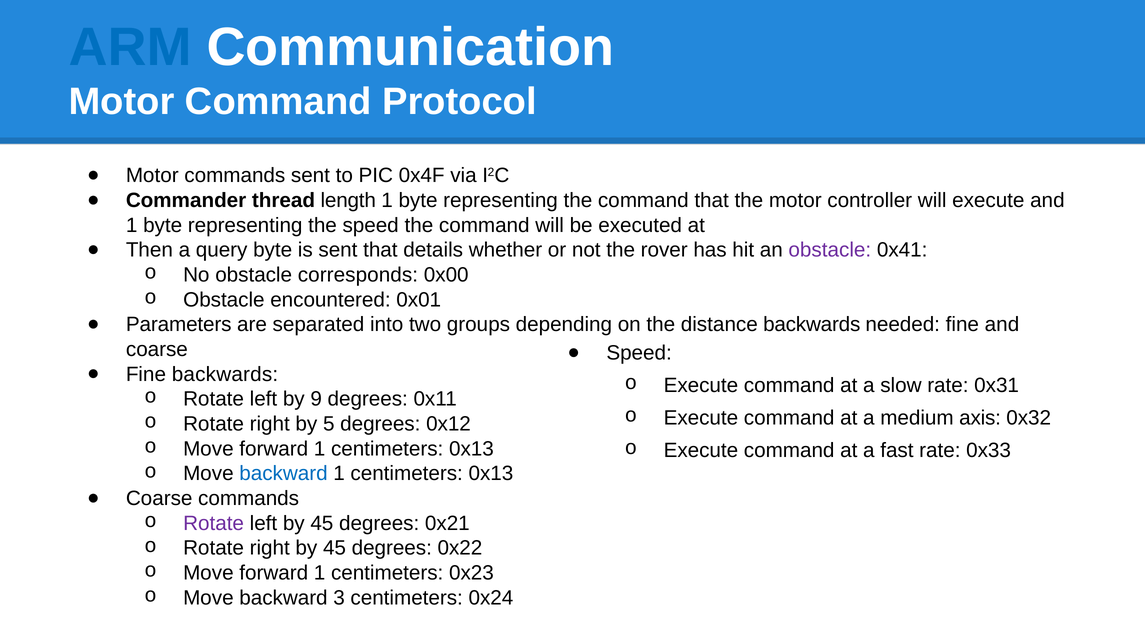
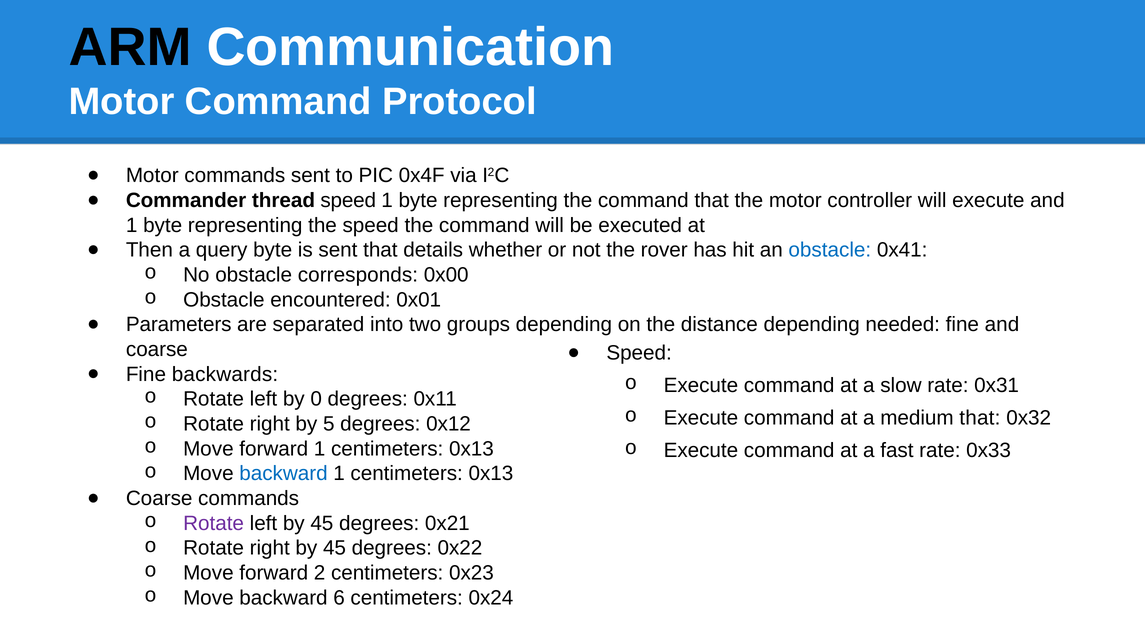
ARM colour: blue -> black
thread length: length -> speed
obstacle at (830, 250) colour: purple -> blue
distance backwards: backwards -> depending
9: 9 -> 0
medium axis: axis -> that
1 at (320, 573): 1 -> 2
3: 3 -> 6
